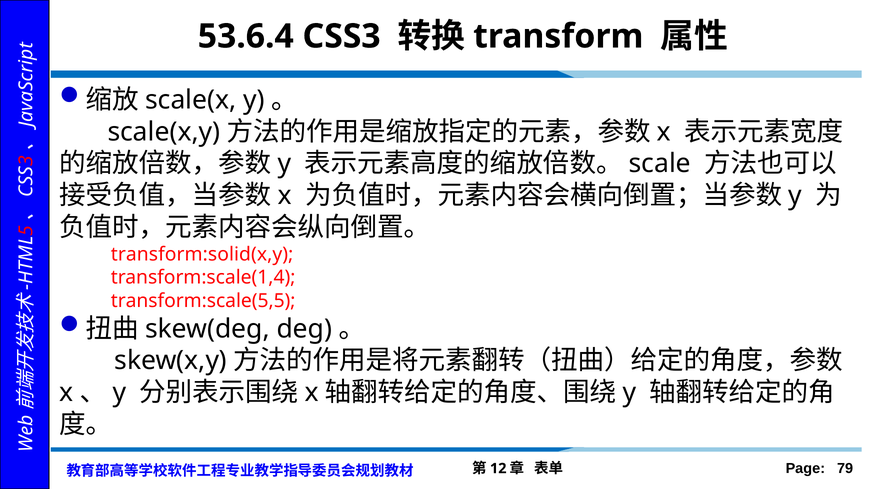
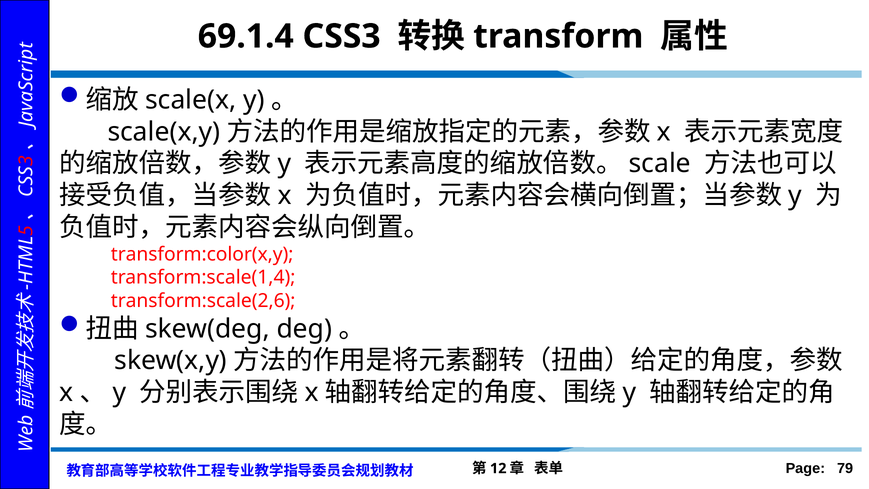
53.6.4: 53.6.4 -> 69.1.4
transform:solid(x,y: transform:solid(x,y -> transform:color(x,y
transform:scale(5,5: transform:scale(5,5 -> transform:scale(2,6
